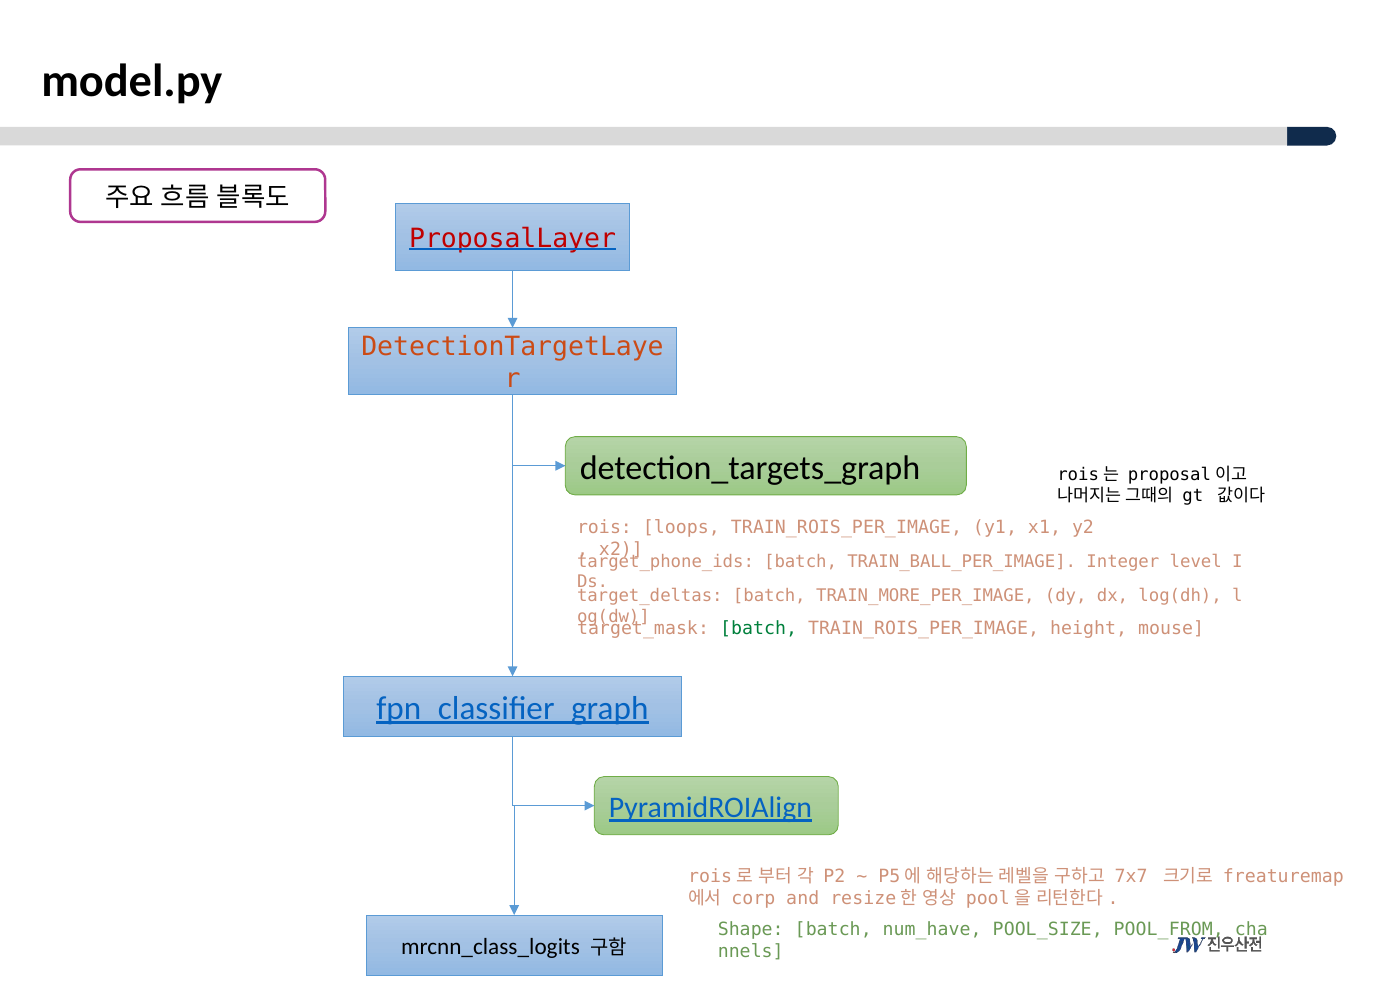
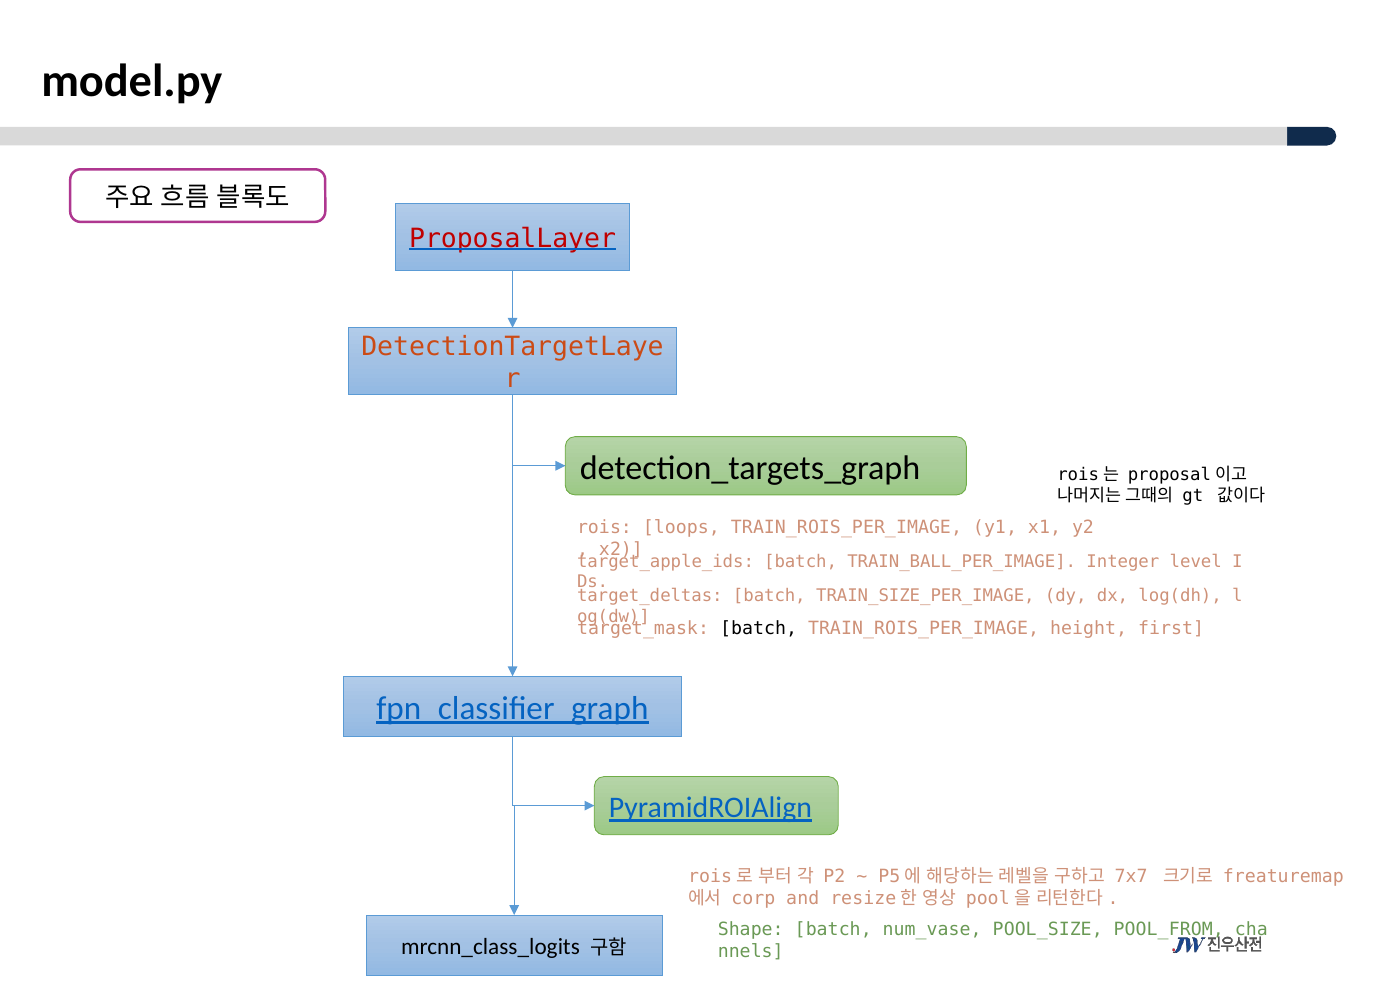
target_phone_ids: target_phone_ids -> target_apple_ids
TRAIN_MORE_PER_IMAGE: TRAIN_MORE_PER_IMAGE -> TRAIN_SIZE_PER_IMAGE
batch at (759, 628) colour: green -> black
mouse: mouse -> first
num_have: num_have -> num_vase
